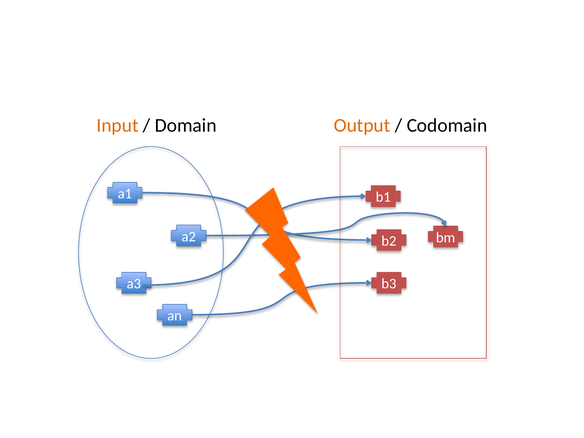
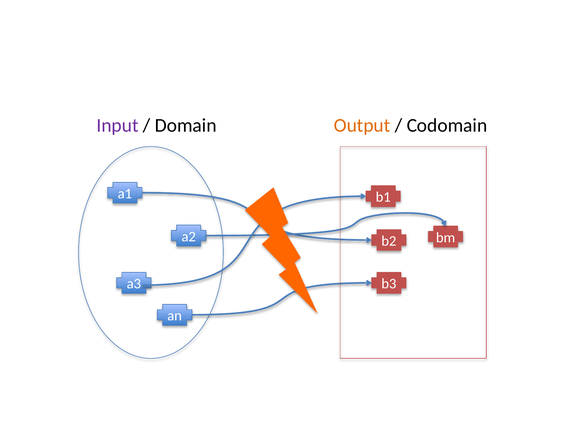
Input colour: orange -> purple
